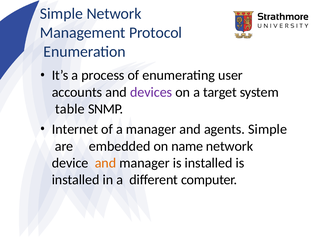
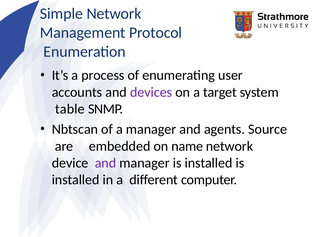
Internet: Internet -> Nbtscan
agents Simple: Simple -> Source
and at (106, 163) colour: orange -> purple
